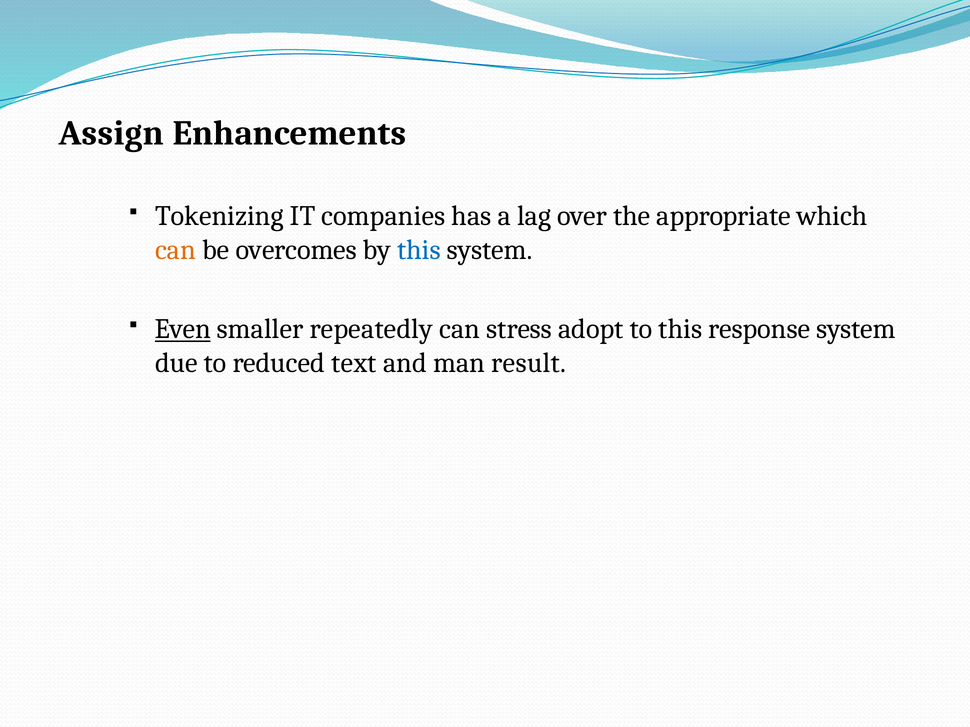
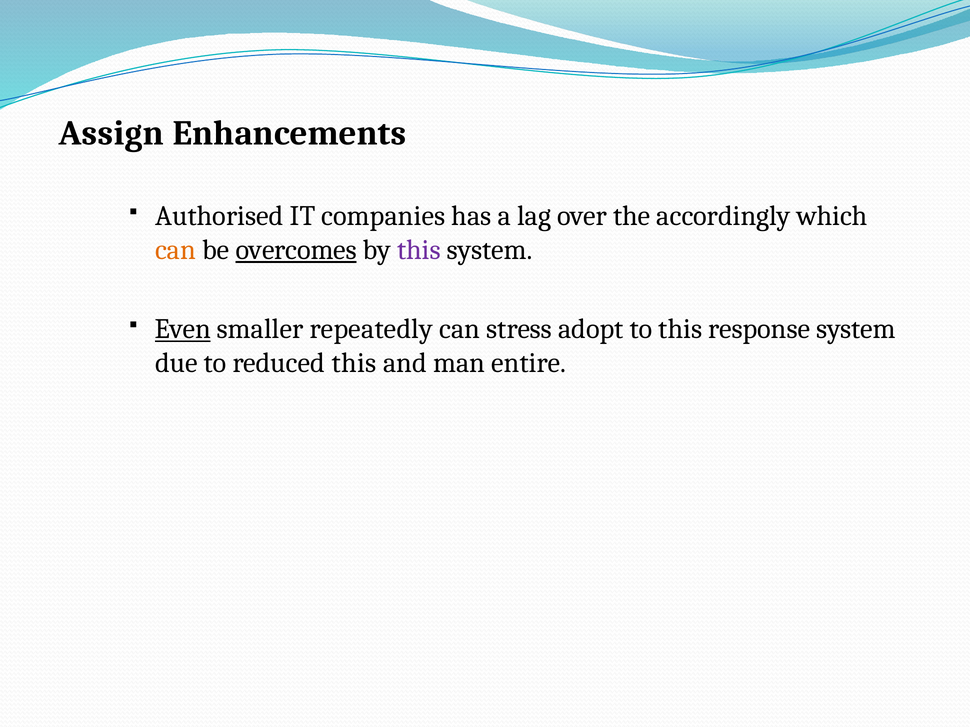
Tokenizing: Tokenizing -> Authorised
appropriate: appropriate -> accordingly
overcomes underline: none -> present
this at (419, 250) colour: blue -> purple
reduced text: text -> this
result: result -> entire
